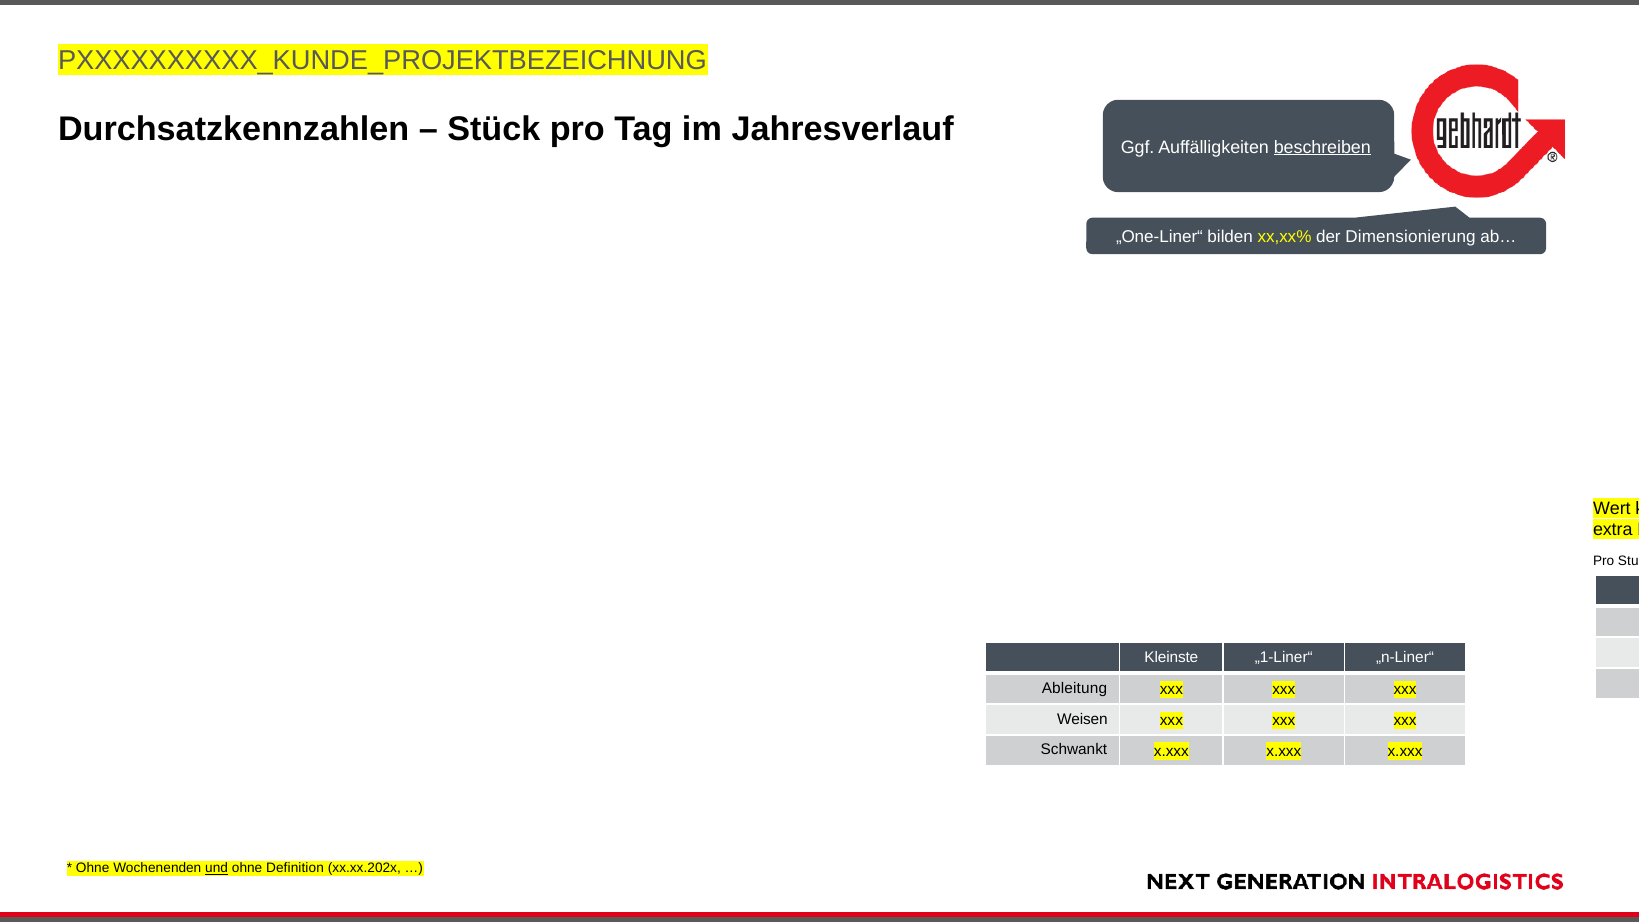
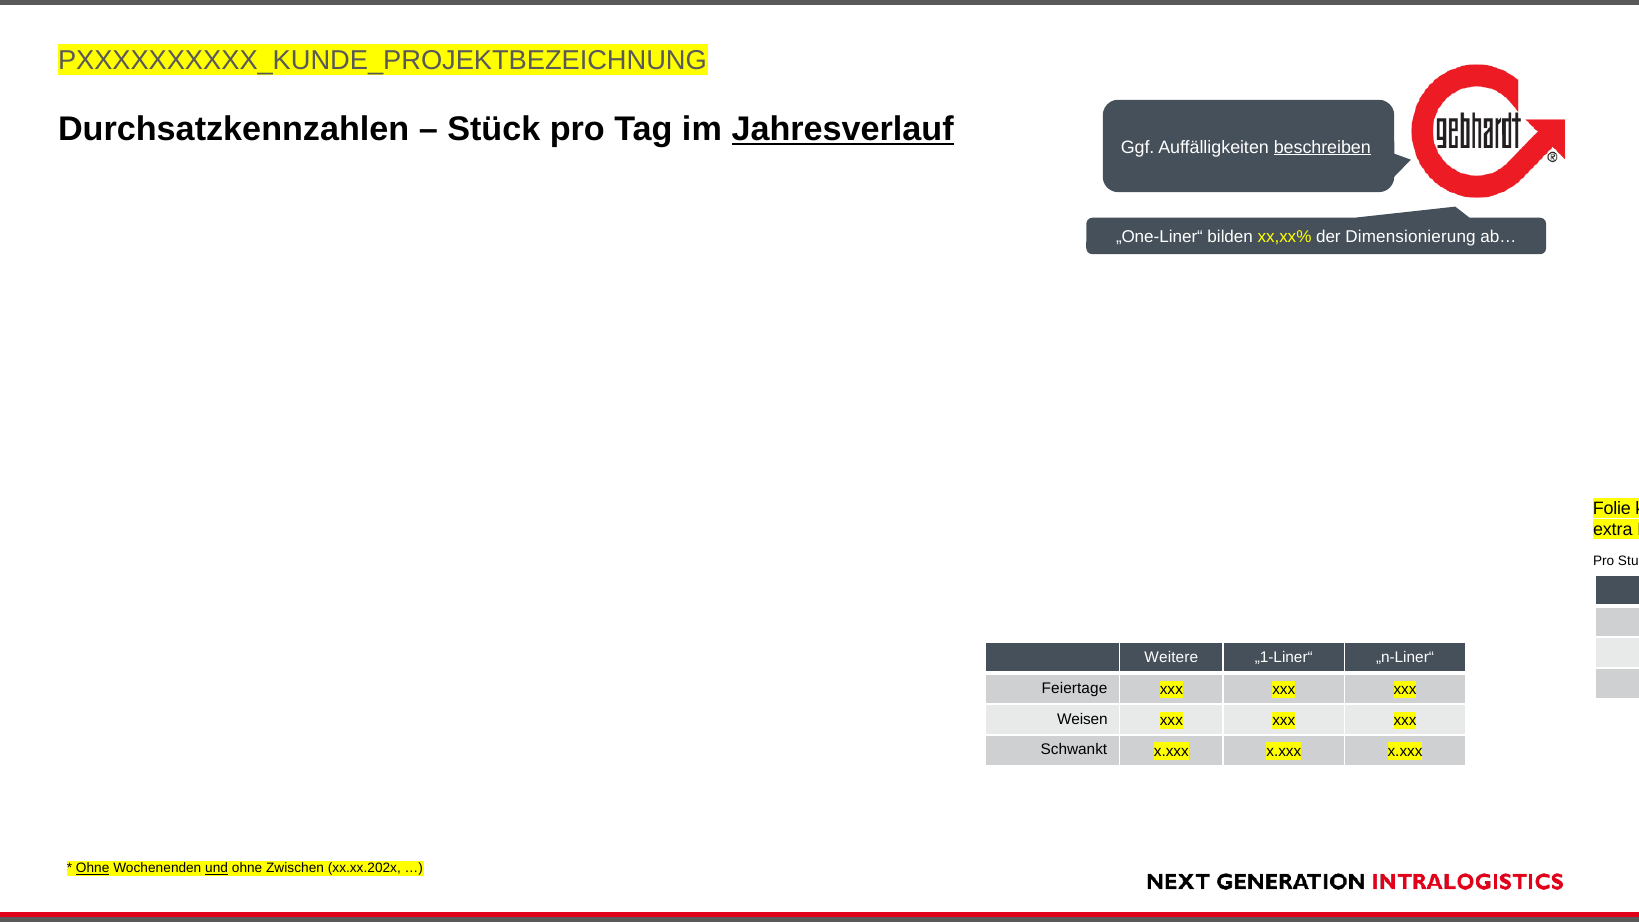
Jahresverlauf underline: none -> present
Wert at (1612, 508): Wert -> Folie
Kleinste: Kleinste -> Weitere
Ableitung: Ableitung -> Feiertage
Ohne at (93, 868) underline: none -> present
Definition: Definition -> Zwischen
